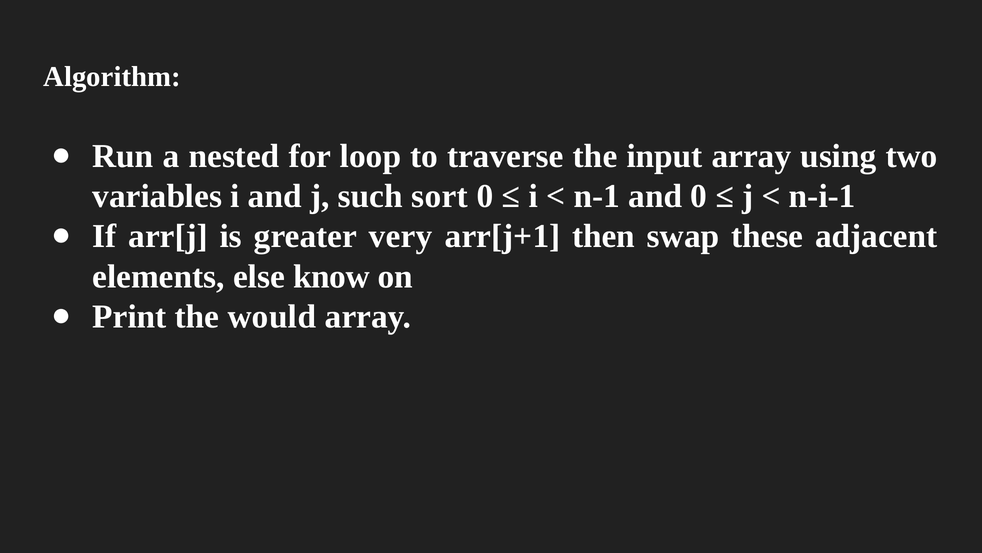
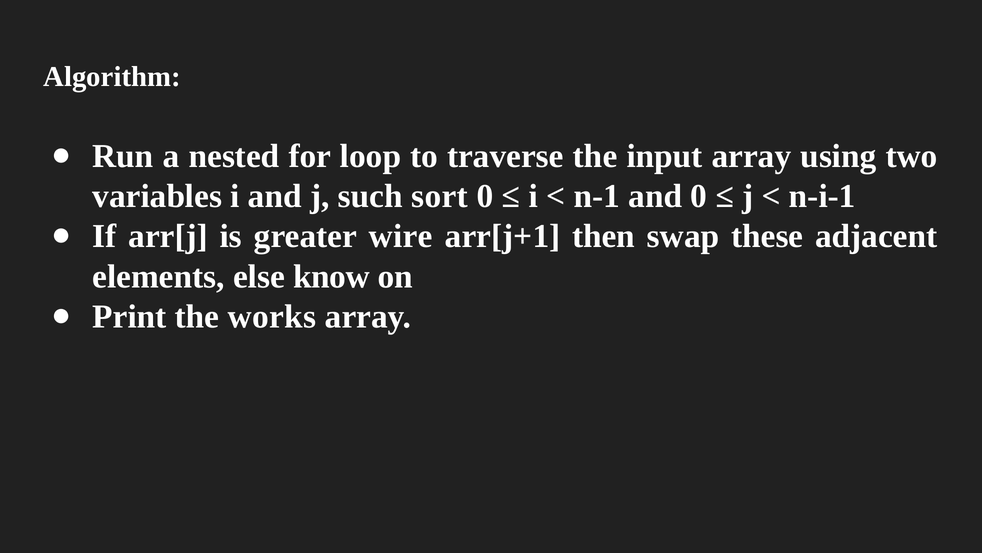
very: very -> wire
would: would -> works
